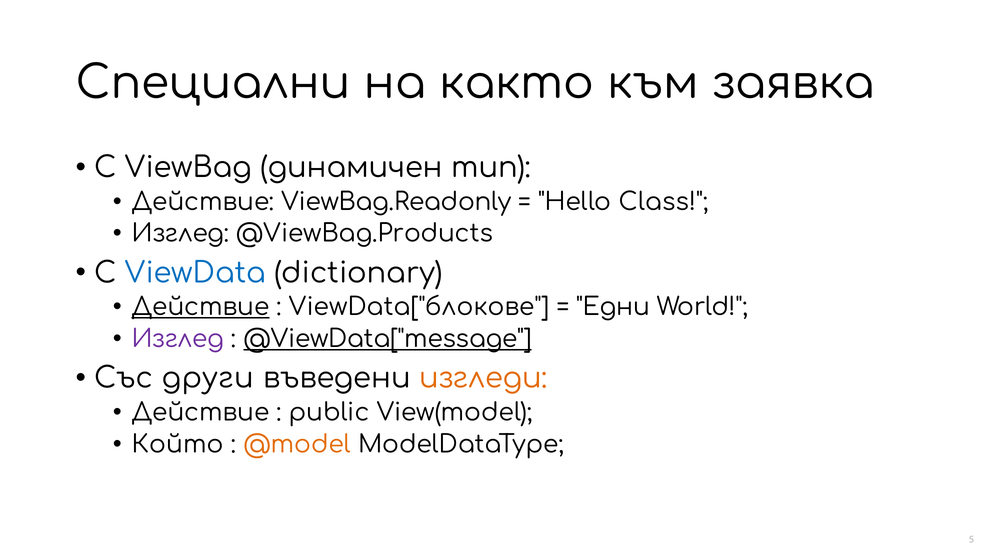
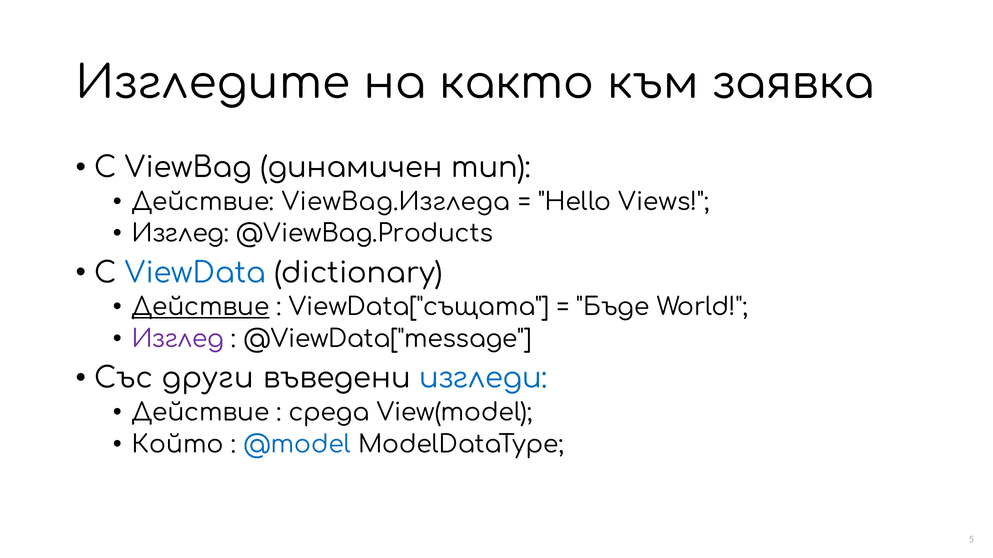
Специални: Специални -> Изгледите
ViewBag.Readonly: ViewBag.Readonly -> ViewBag.Изгледа
Class: Class -> Views
ViewData["блокове: ViewData["блокове -> ViewData["същата
Едни: Едни -> Бъде
@ViewData["message underline: present -> none
изгледи colour: orange -> blue
public: public -> среда
@model colour: orange -> blue
